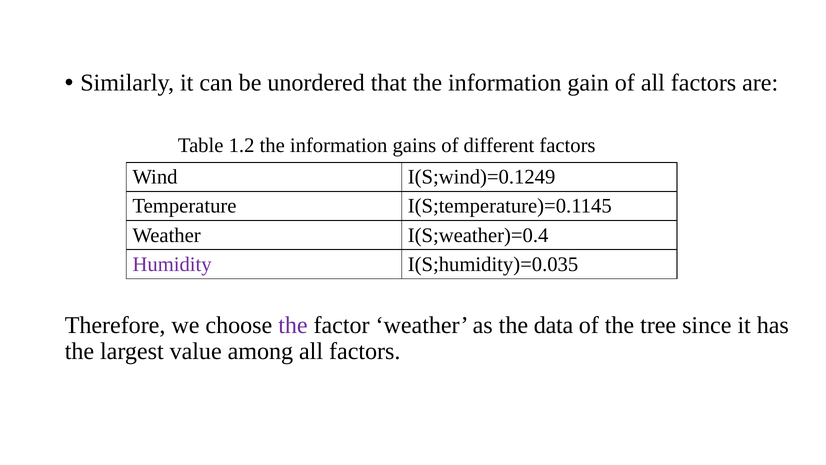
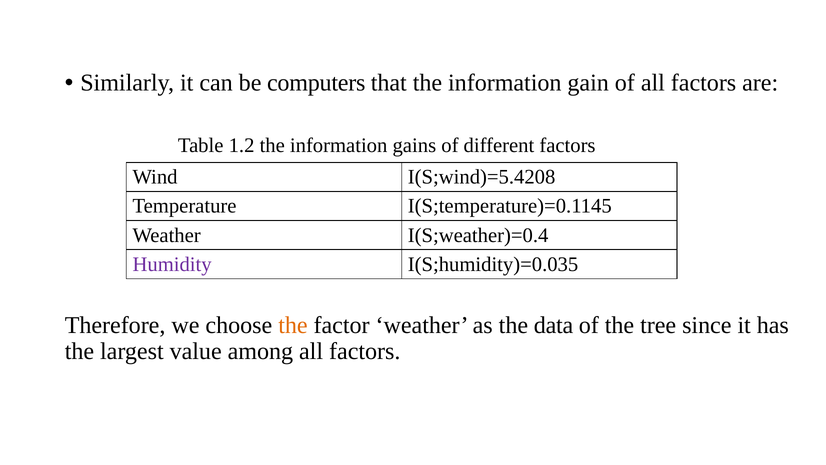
unordered: unordered -> computers
I(S;wind)=0.1249: I(S;wind)=0.1249 -> I(S;wind)=5.4208
the at (293, 325) colour: purple -> orange
